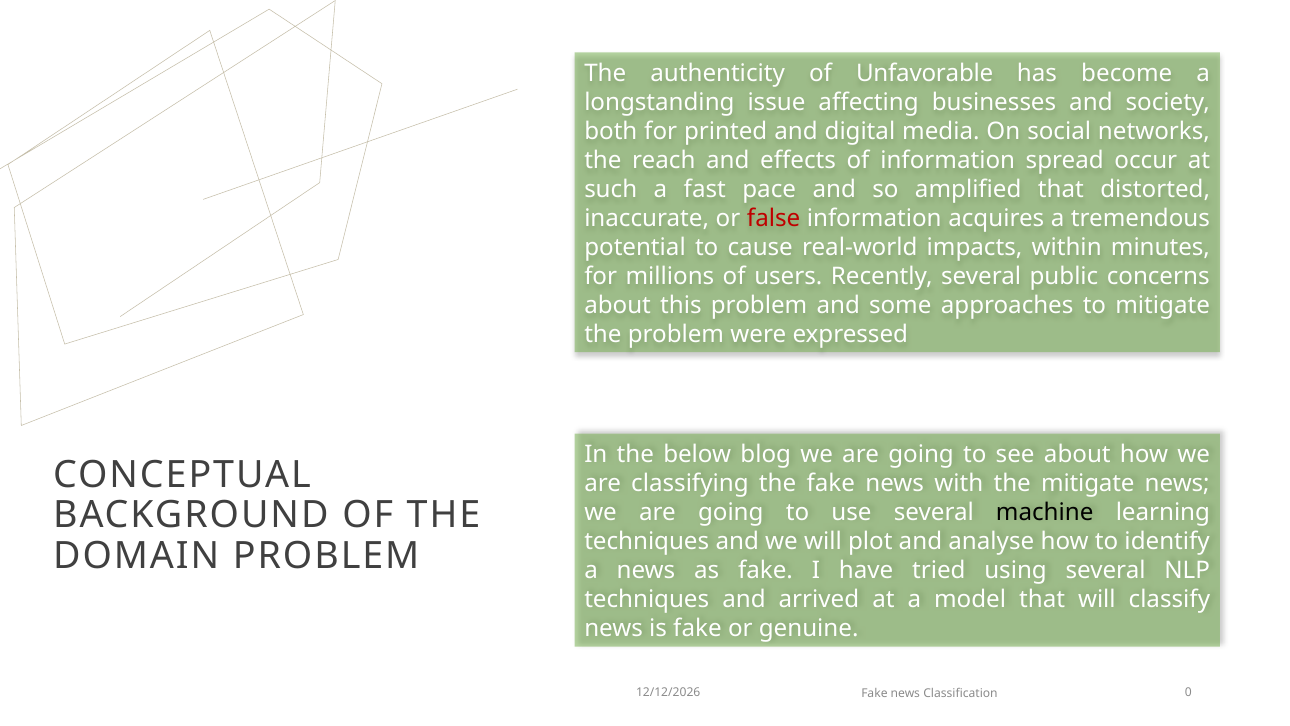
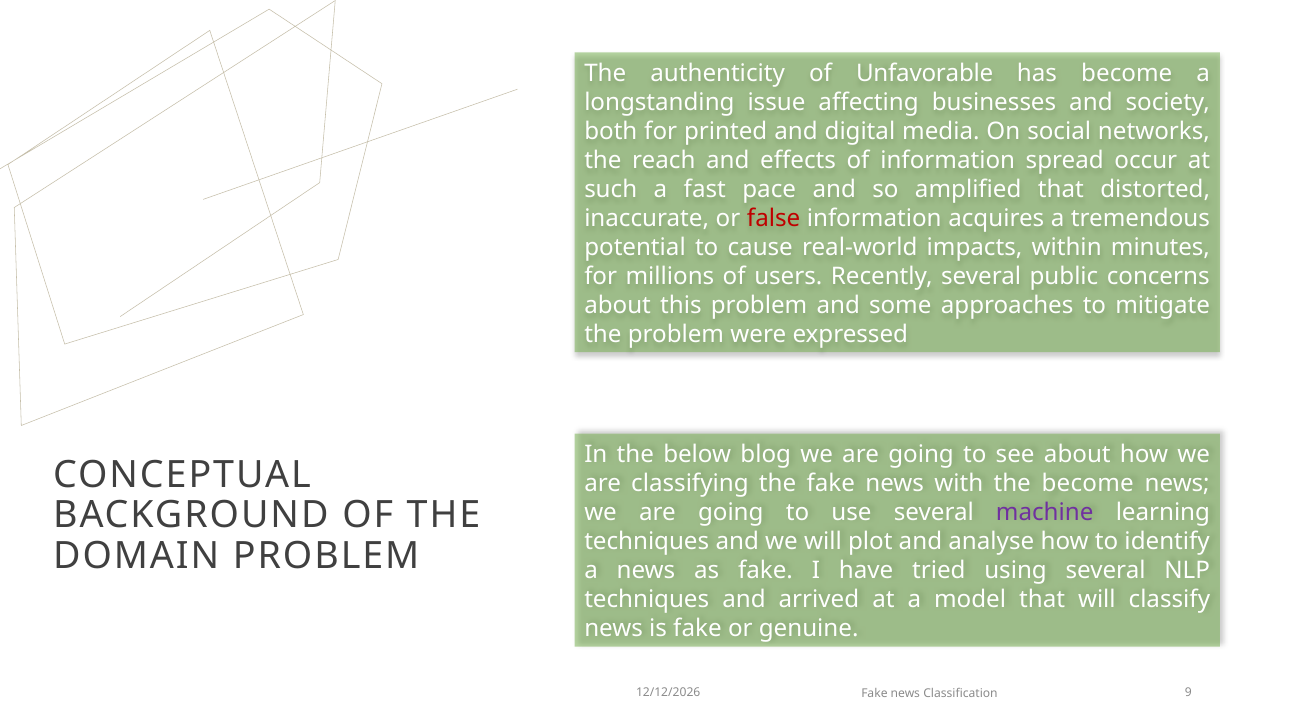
the mitigate: mitigate -> become
machine colour: black -> purple
0: 0 -> 9
